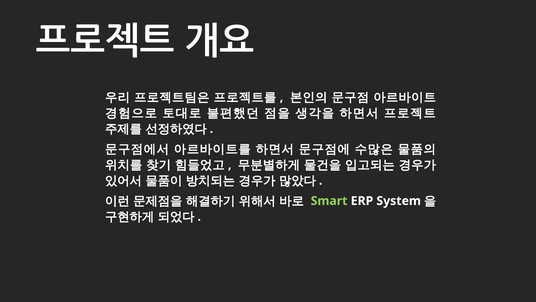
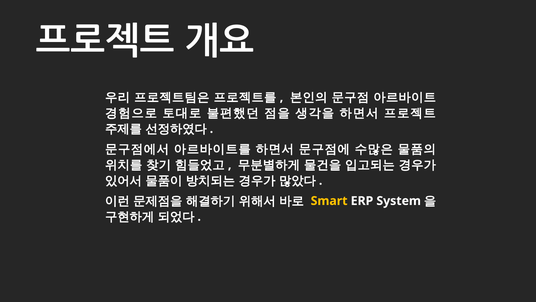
Smart colour: light green -> yellow
